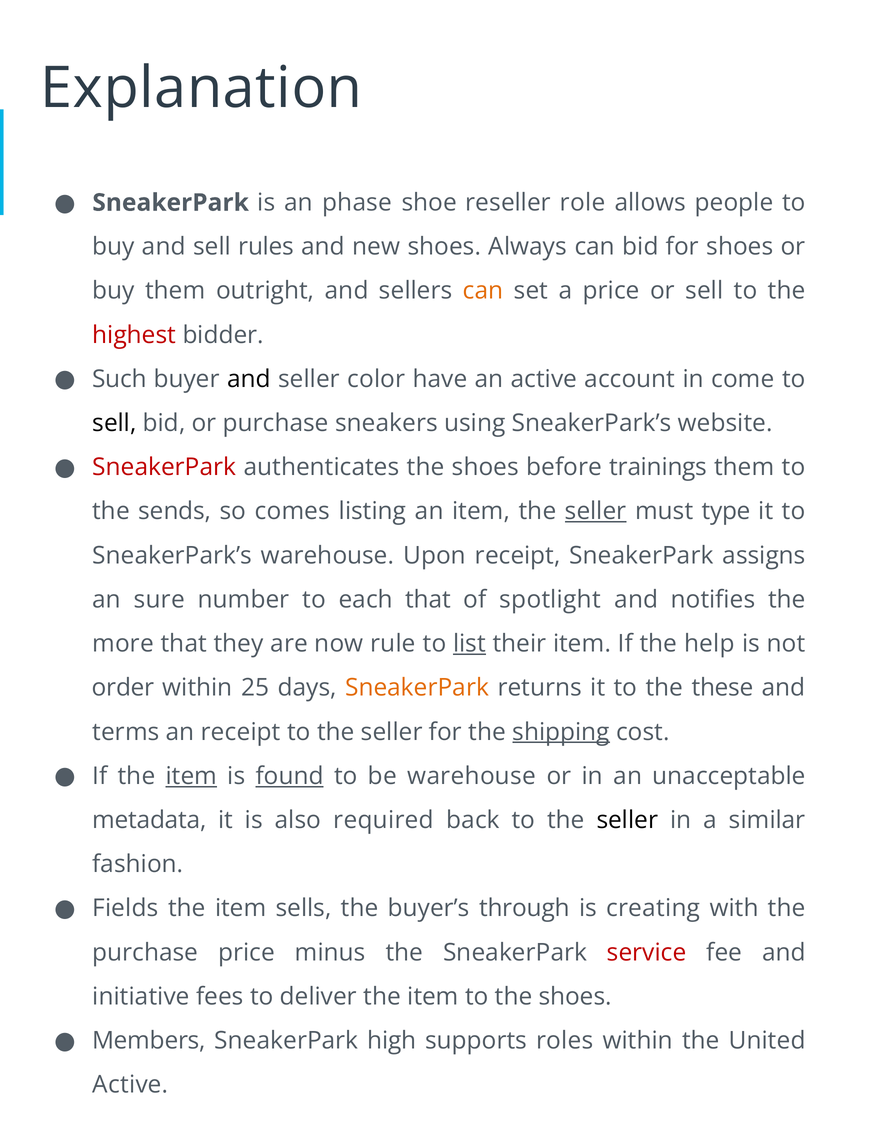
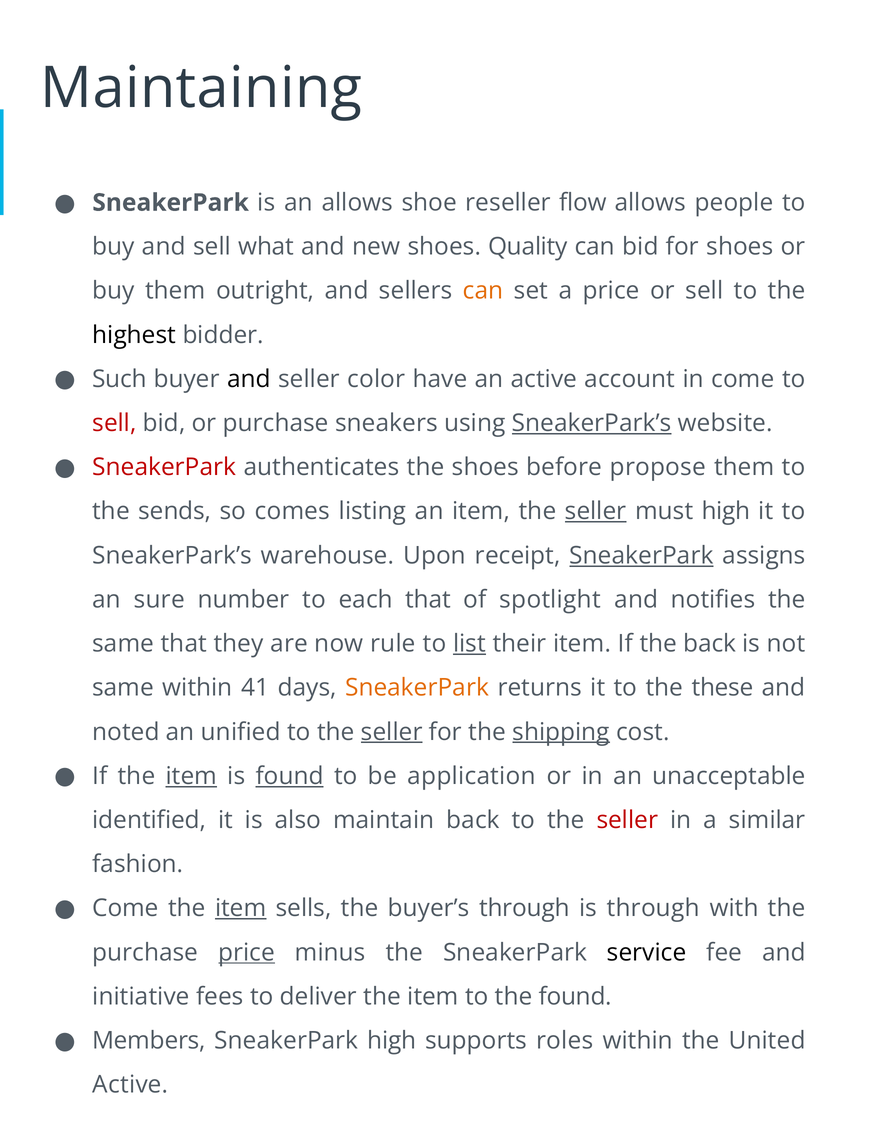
Explanation: Explanation -> Maintaining
an phase: phase -> allows
role: role -> flow
rules: rules -> what
Always: Always -> Quality
highest colour: red -> black
sell at (114, 423) colour: black -> red
SneakerPark’s at (592, 423) underline: none -> present
trainings: trainings -> propose
must type: type -> high
SneakerPark at (641, 556) underline: none -> present
more at (123, 644): more -> same
the help: help -> back
order at (123, 688): order -> same
25: 25 -> 41
terms: terms -> noted
an receipt: receipt -> unified
seller at (392, 732) underline: none -> present
be warehouse: warehouse -> application
metadata: metadata -> identified
required: required -> maintain
seller at (627, 820) colour: black -> red
Fields at (125, 909): Fields -> Come
item at (241, 909) underline: none -> present
is creating: creating -> through
price at (247, 953) underline: none -> present
service colour: red -> black
to the shoes: shoes -> found
